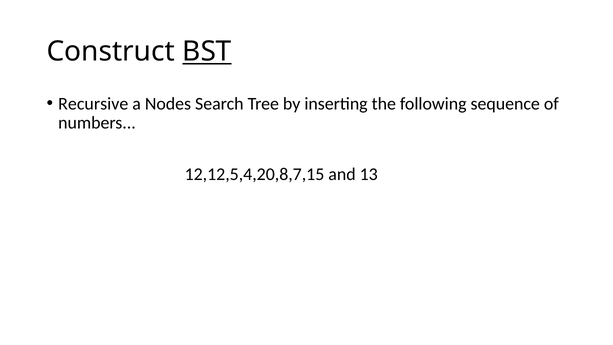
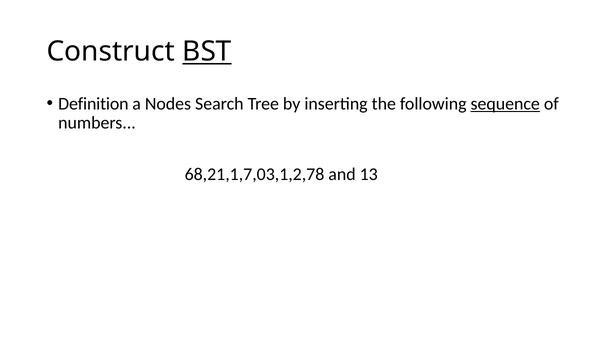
Recursive: Recursive -> Definition
sequence underline: none -> present
12,12,5,4,20,8,7,15: 12,12,5,4,20,8,7,15 -> 68,21,1,7,03,1,2,78
